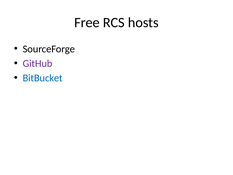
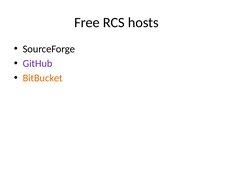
BitBucket colour: blue -> orange
